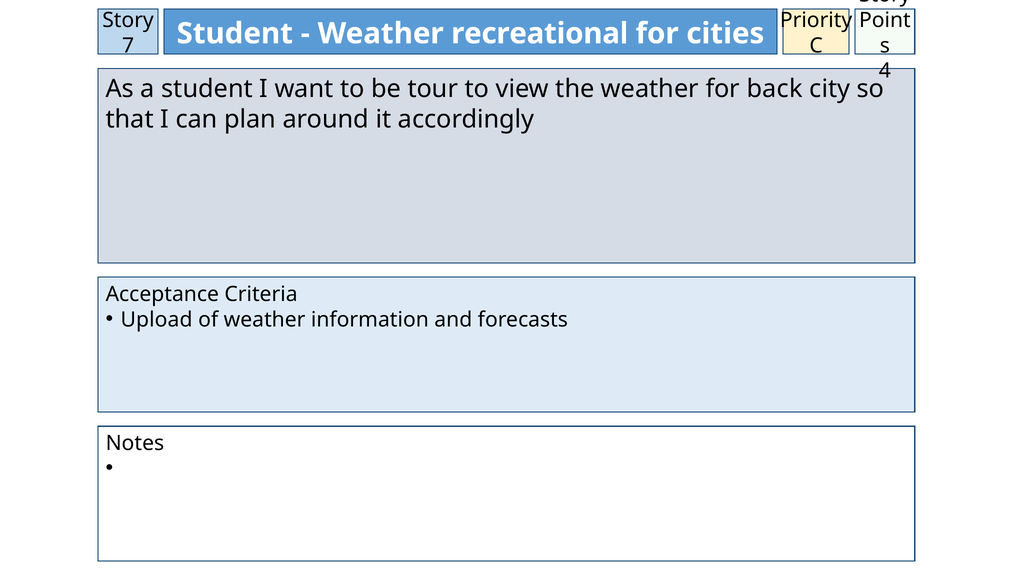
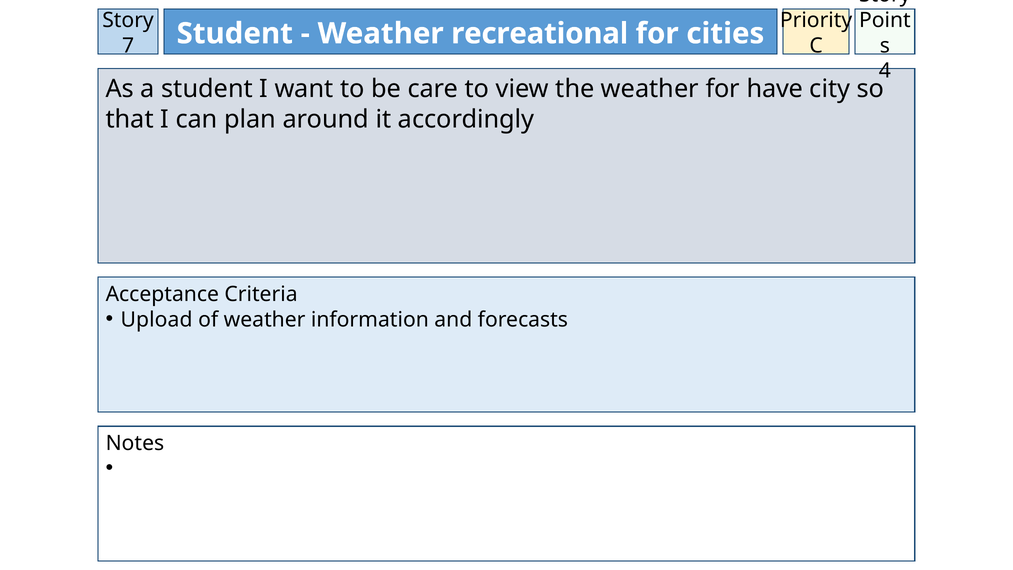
tour: tour -> care
back: back -> have
